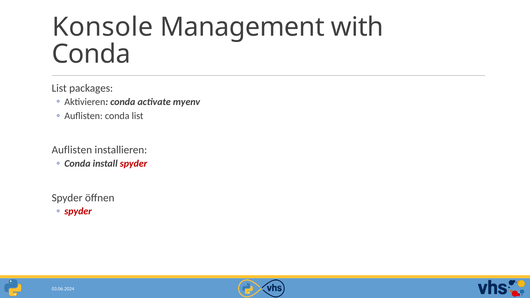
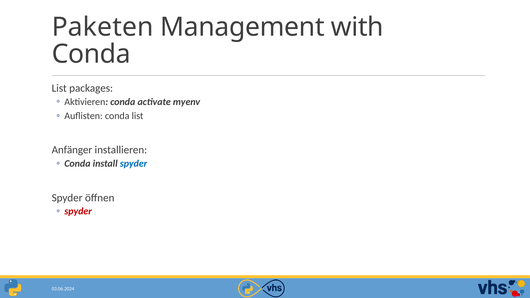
Konsole: Konsole -> Paketen
Auflisten at (72, 150): Auflisten -> Anfänger
spyder at (134, 164) colour: red -> blue
